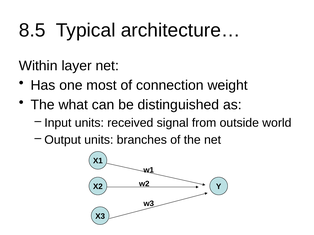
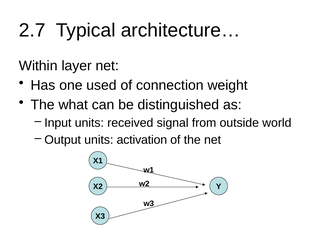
8.5: 8.5 -> 2.7
most: most -> used
branches: branches -> activation
